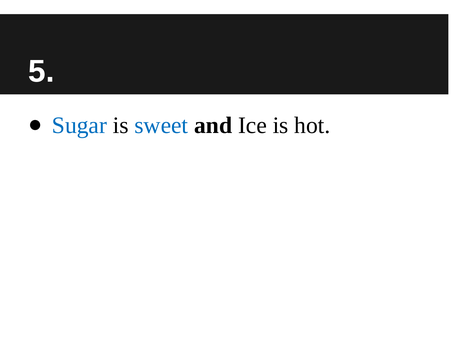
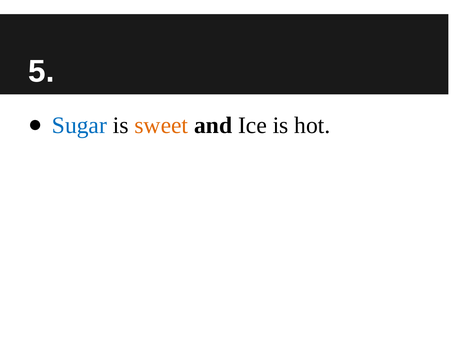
sweet colour: blue -> orange
